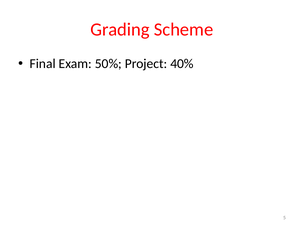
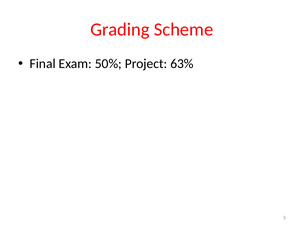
40%: 40% -> 63%
